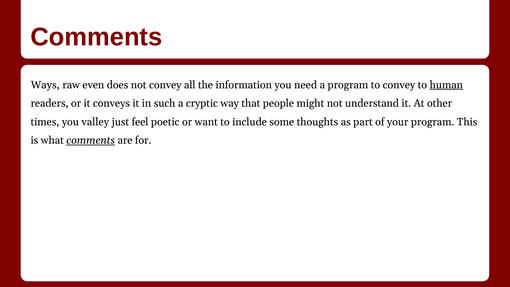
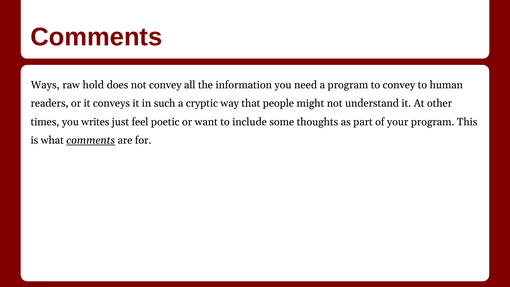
even: even -> hold
human underline: present -> none
valley: valley -> writes
